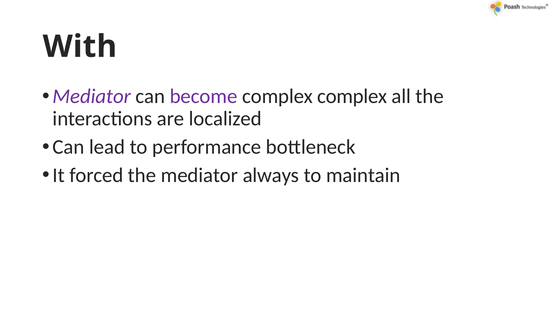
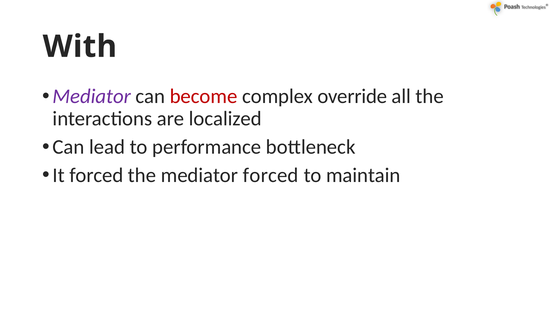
become colour: purple -> red
complex complex: complex -> override
mediator always: always -> forced
